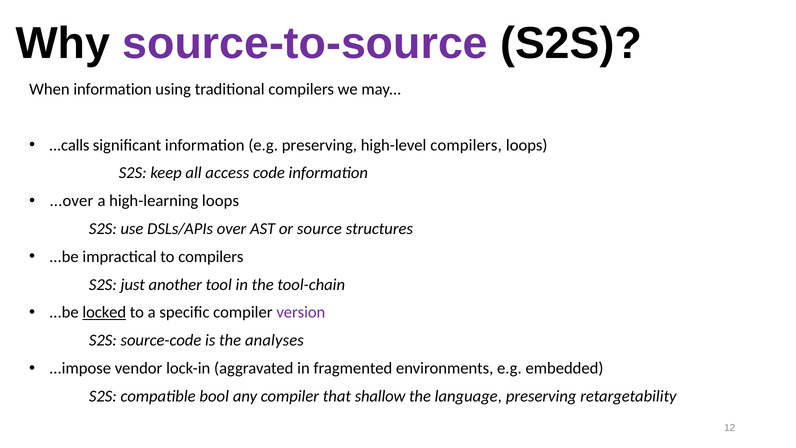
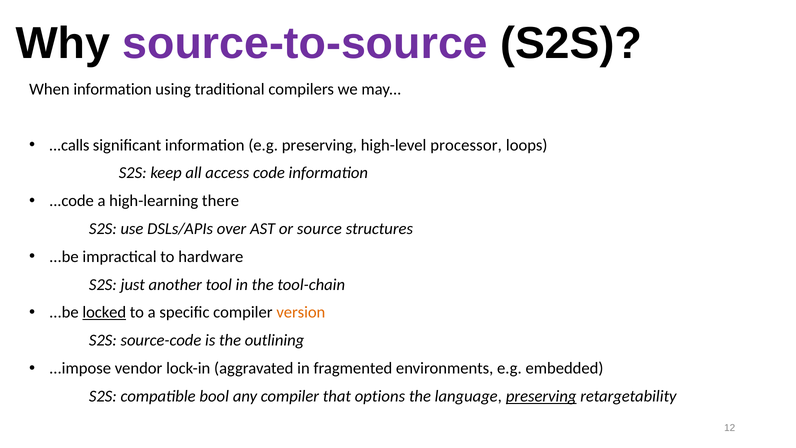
high-level compilers: compilers -> processor
...over: ...over -> ...code
high-learning loops: loops -> there
to compilers: compilers -> hardware
version colour: purple -> orange
analyses: analyses -> outlining
shallow: shallow -> options
preserving at (541, 396) underline: none -> present
